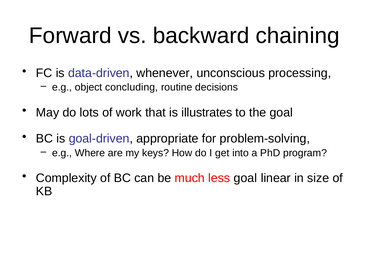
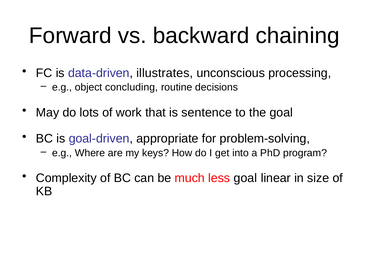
whenever: whenever -> illustrates
illustrates: illustrates -> sentence
